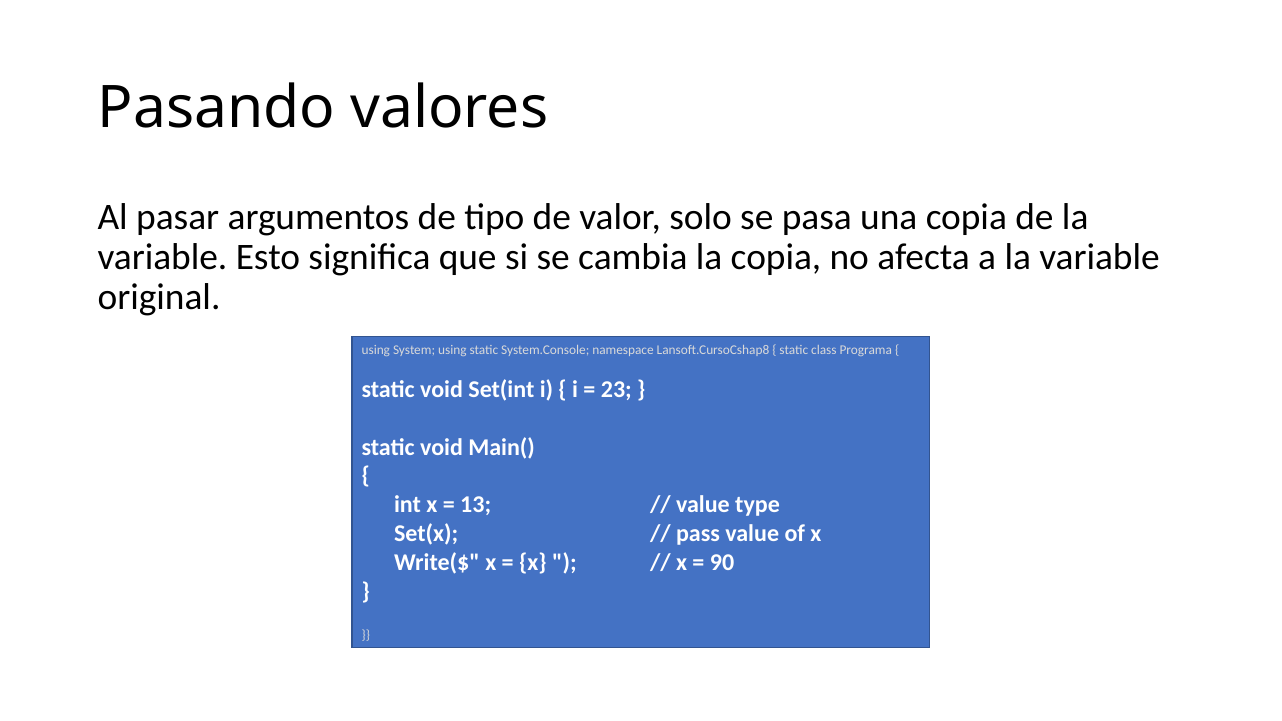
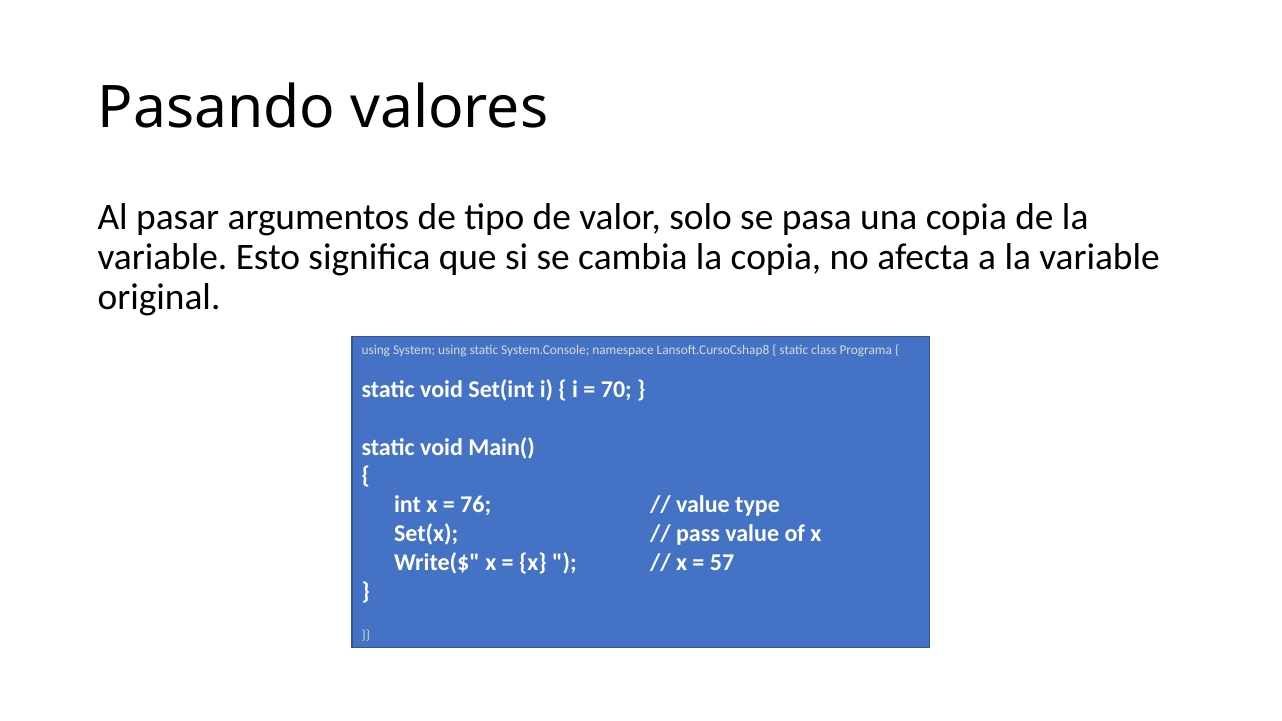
23: 23 -> 70
13: 13 -> 76
90: 90 -> 57
